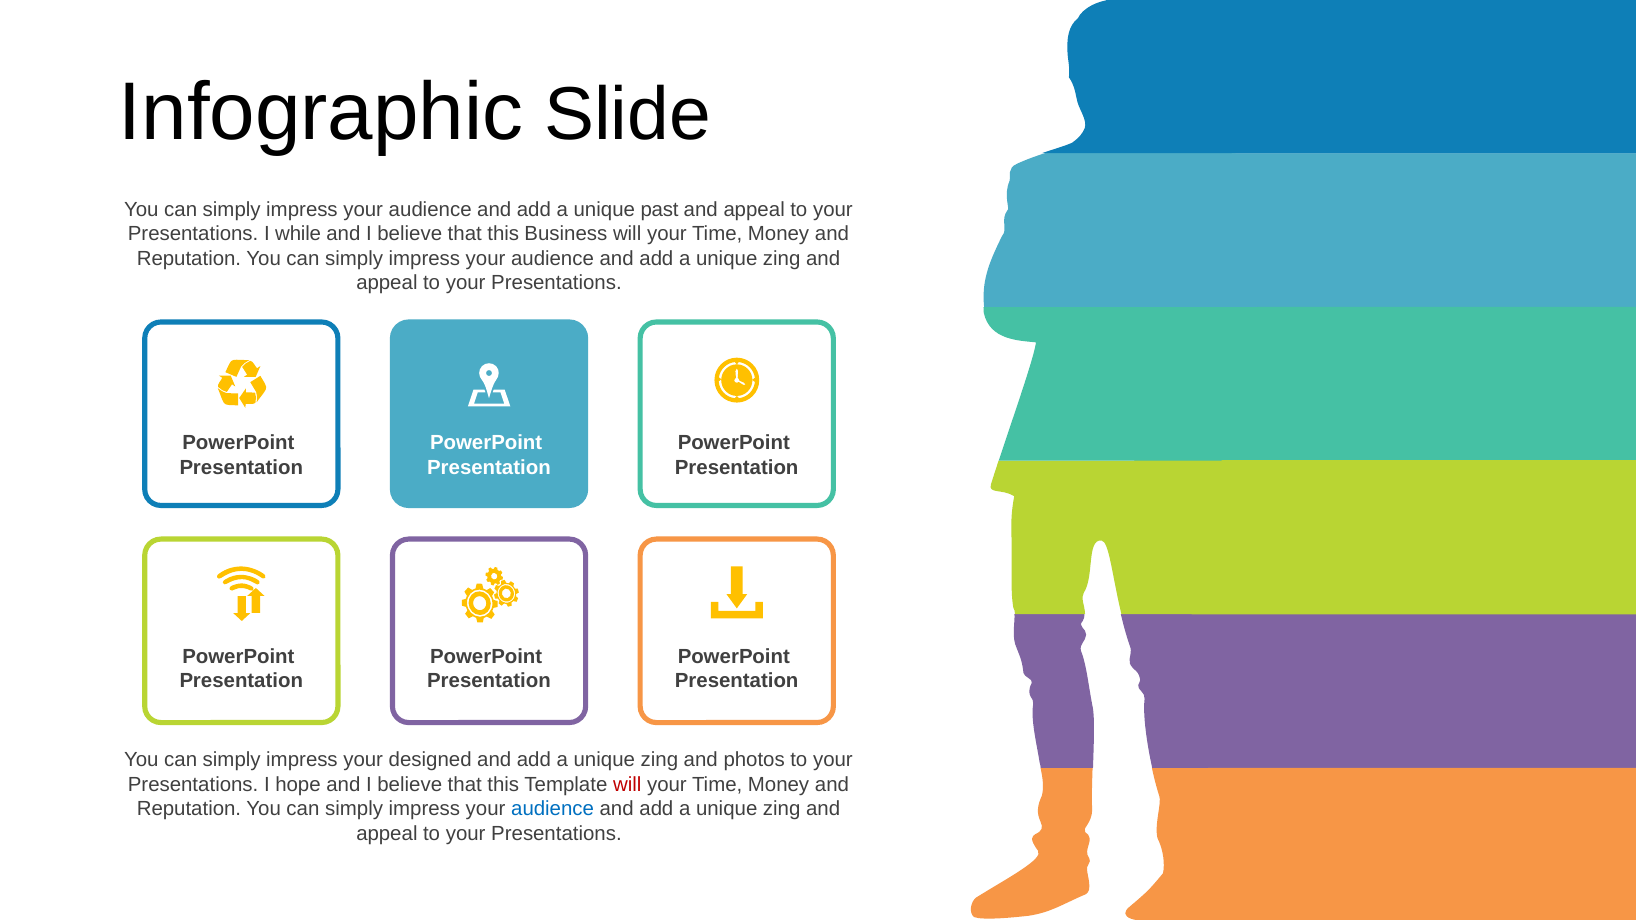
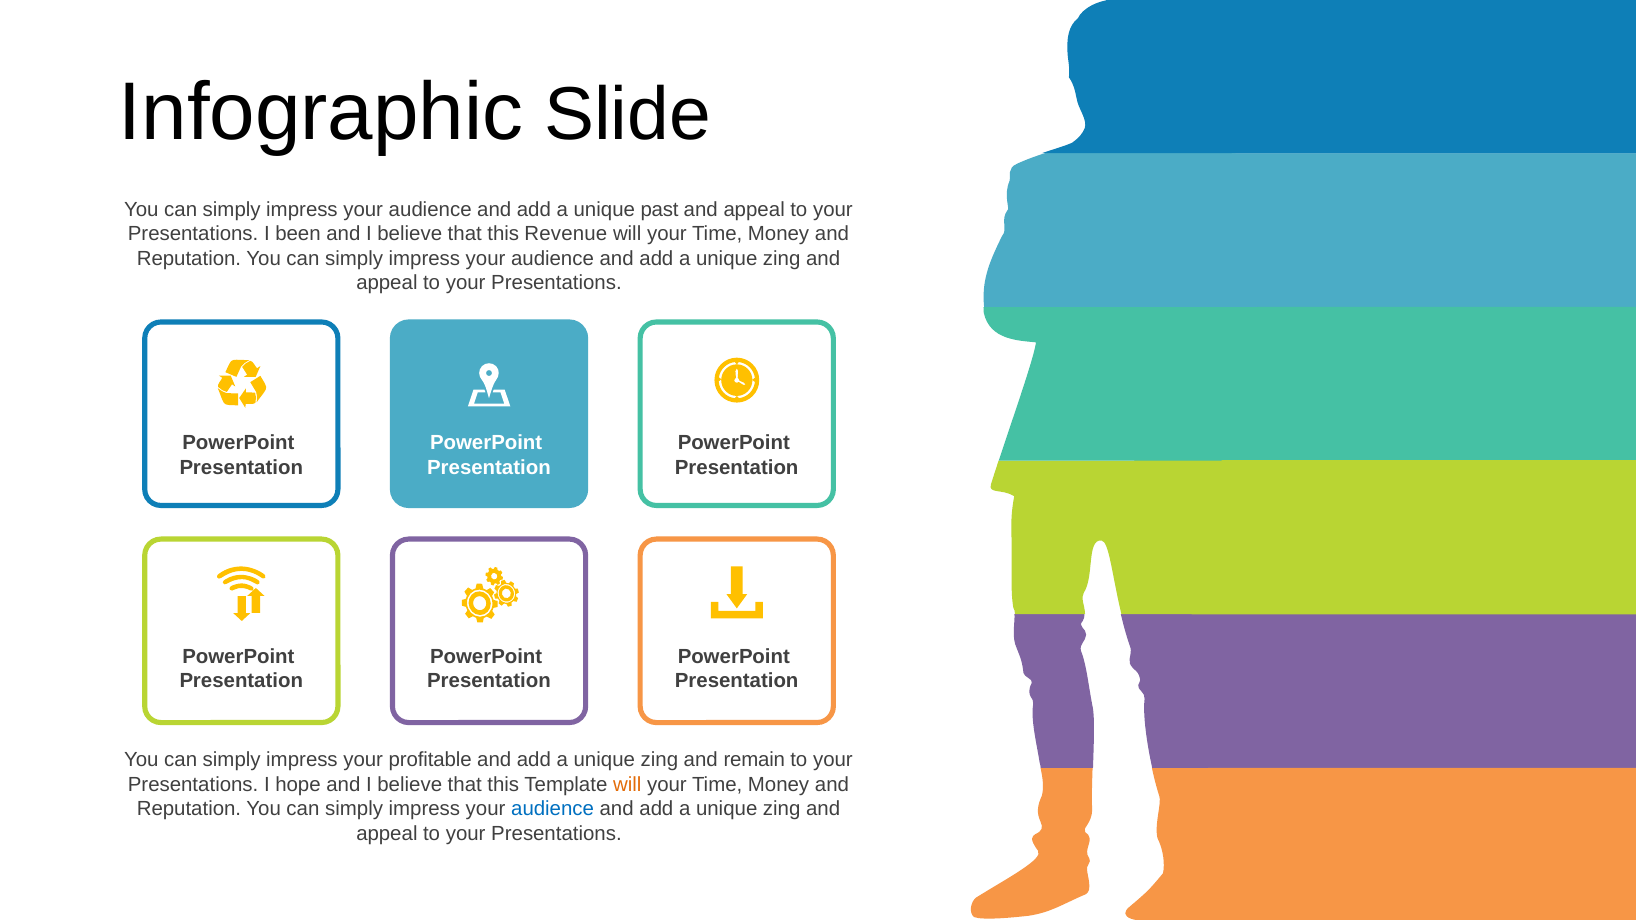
while: while -> been
Business: Business -> Revenue
designed: designed -> profitable
photos: photos -> remain
will at (627, 785) colour: red -> orange
